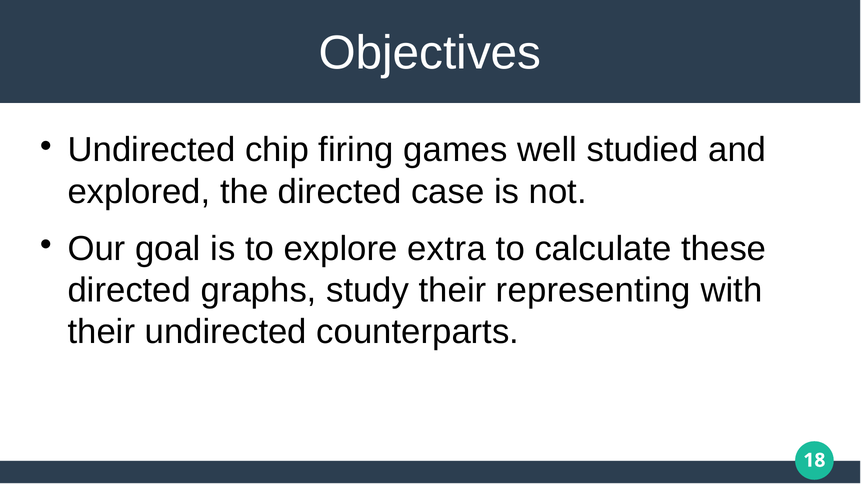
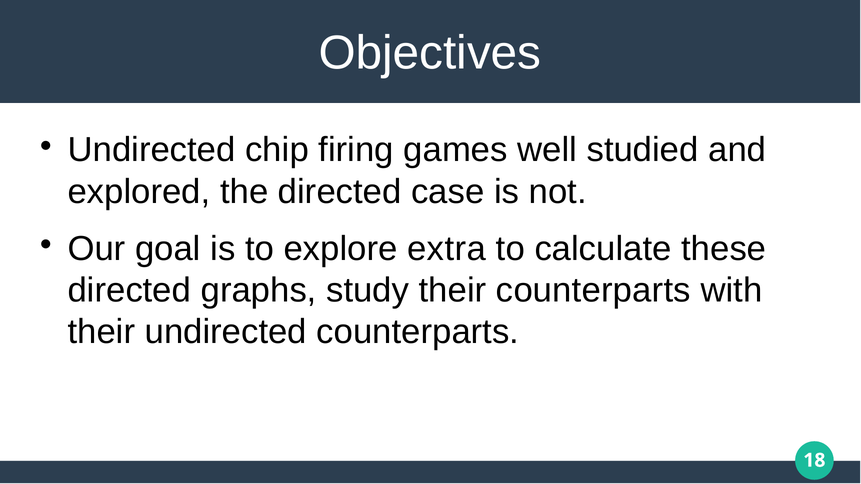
their representing: representing -> counterparts
